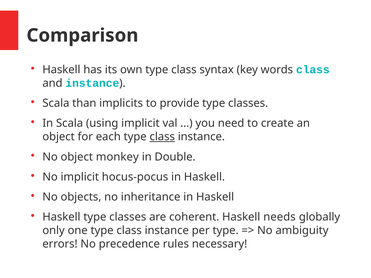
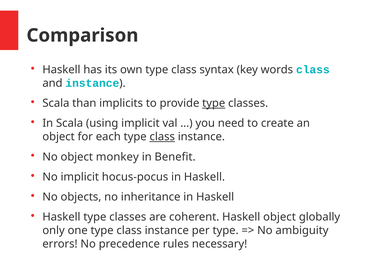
type at (214, 103) underline: none -> present
Double: Double -> Benefit
Haskell needs: needs -> object
